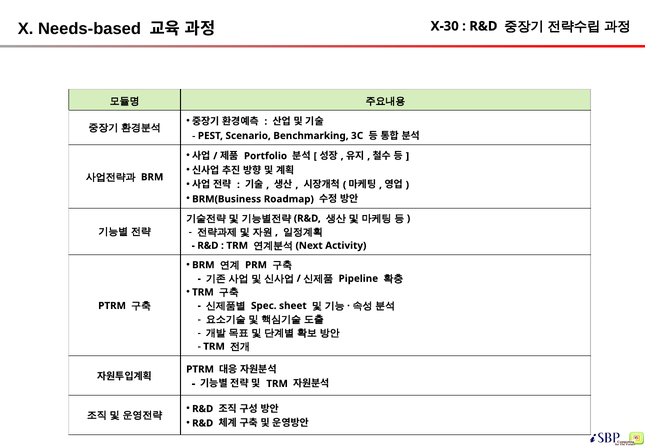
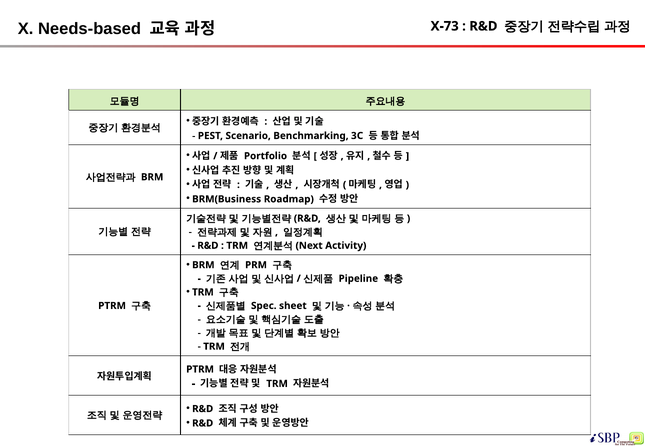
X-30: X-30 -> X-73
